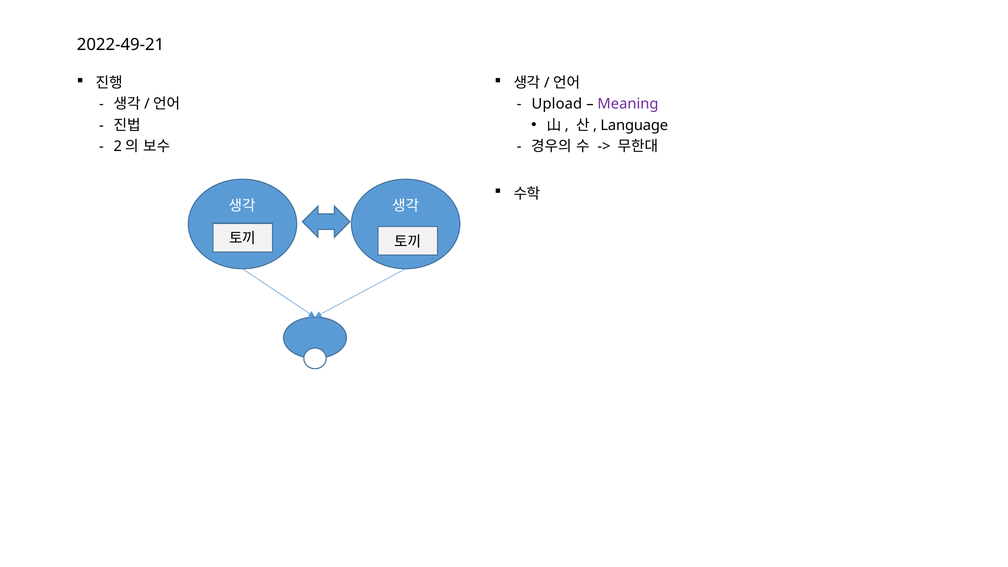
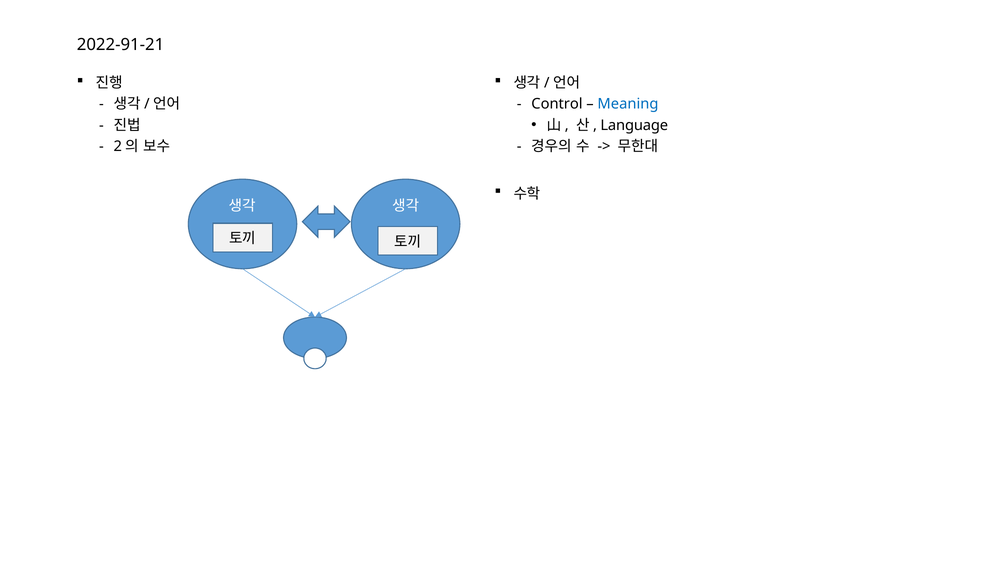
2022-49-21: 2022-49-21 -> 2022-91-21
Upload: Upload -> Control
Meaning colour: purple -> blue
